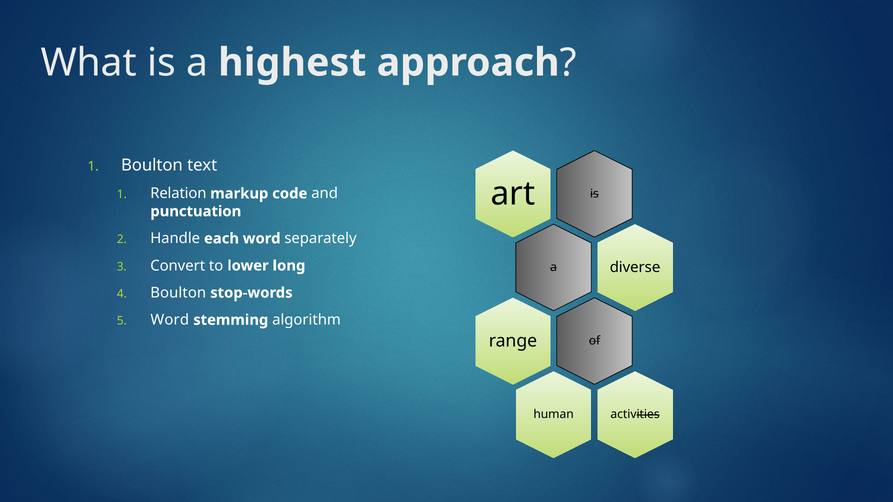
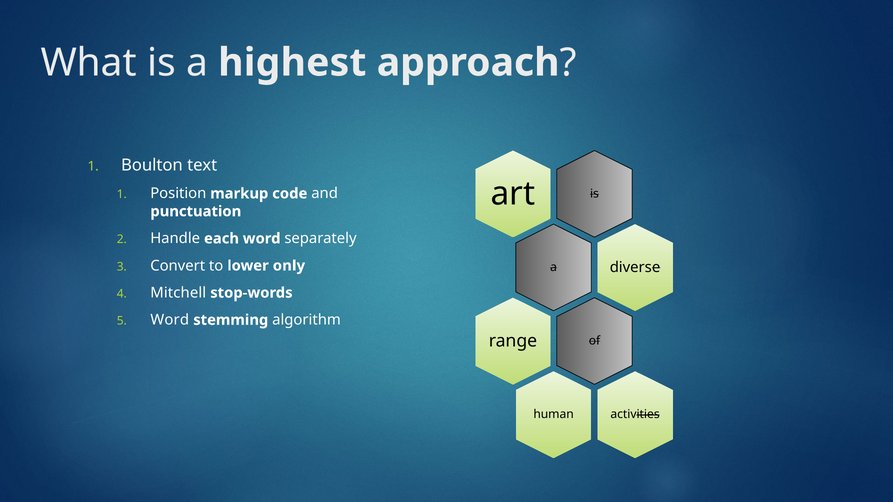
Relation: Relation -> Position
long: long -> only
Boulton at (178, 293): Boulton -> Mitchell
